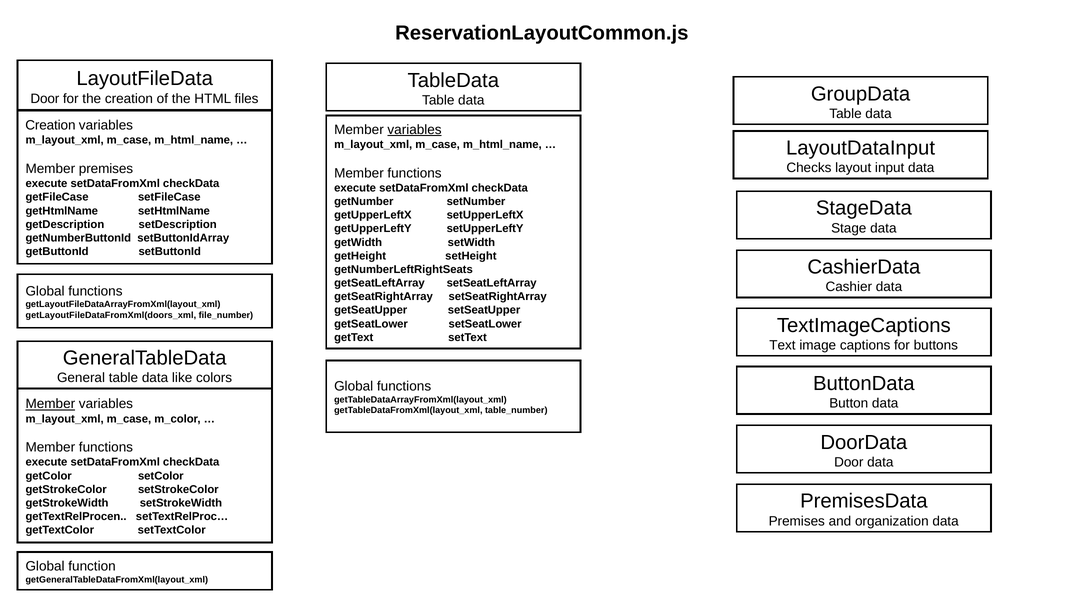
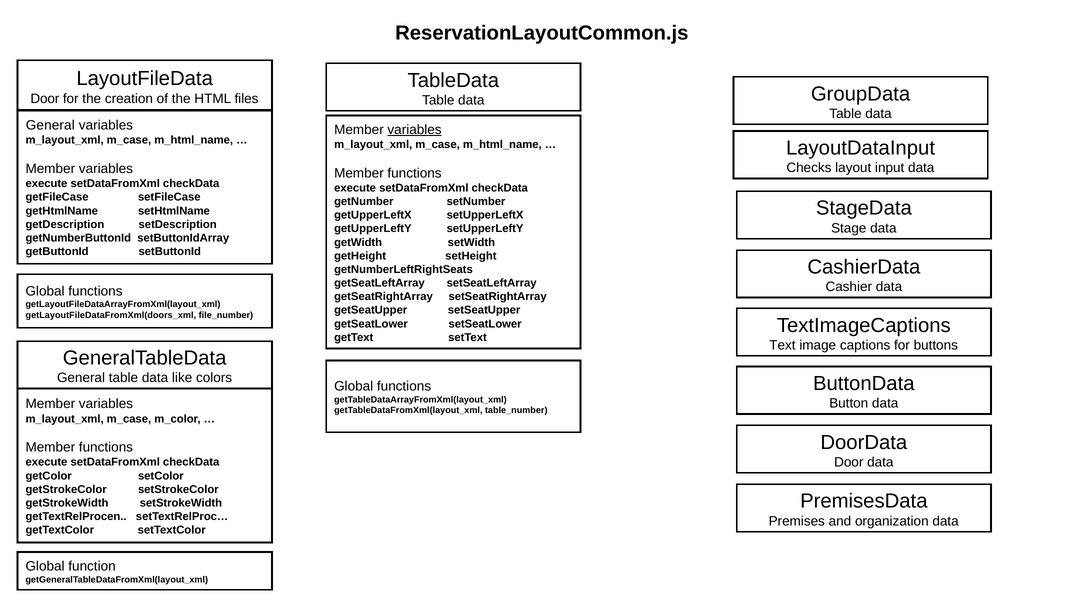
Creation at (50, 125): Creation -> General
premises at (106, 169): premises -> variables
Member at (50, 404) underline: present -> none
